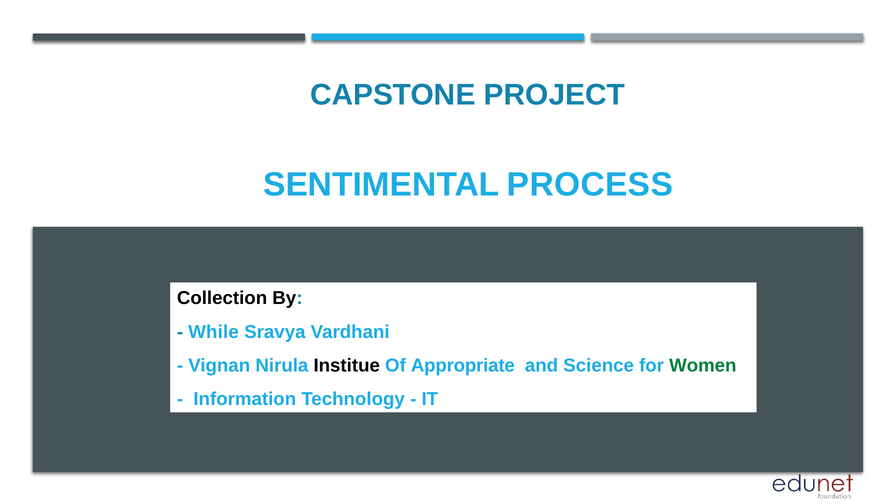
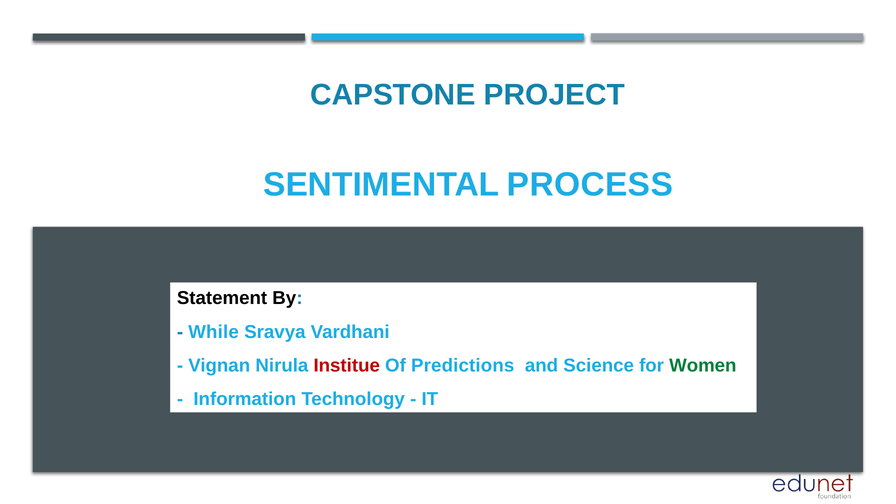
Collection: Collection -> Statement
Institue colour: black -> red
Appropriate: Appropriate -> Predictions
